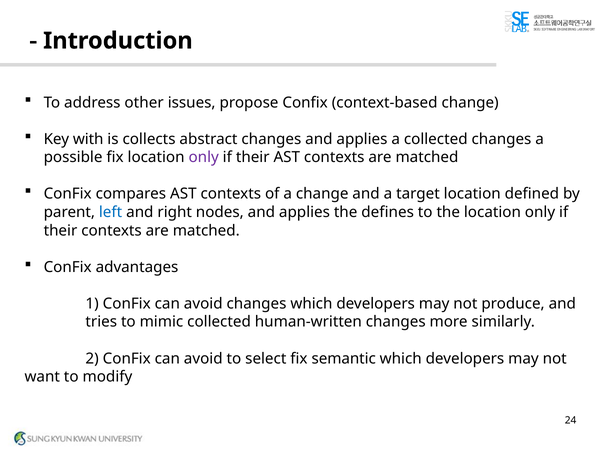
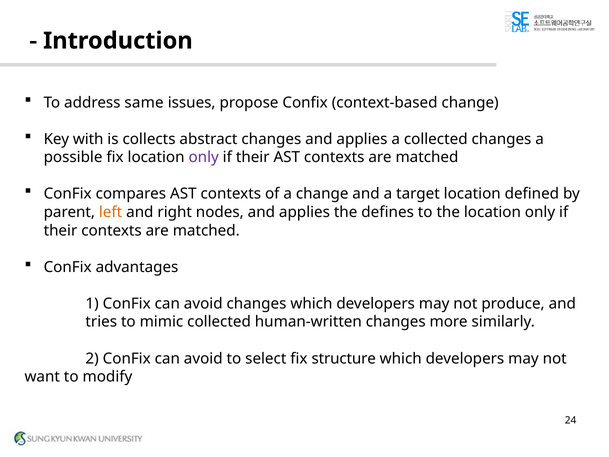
other: other -> same
left colour: blue -> orange
semantic: semantic -> structure
